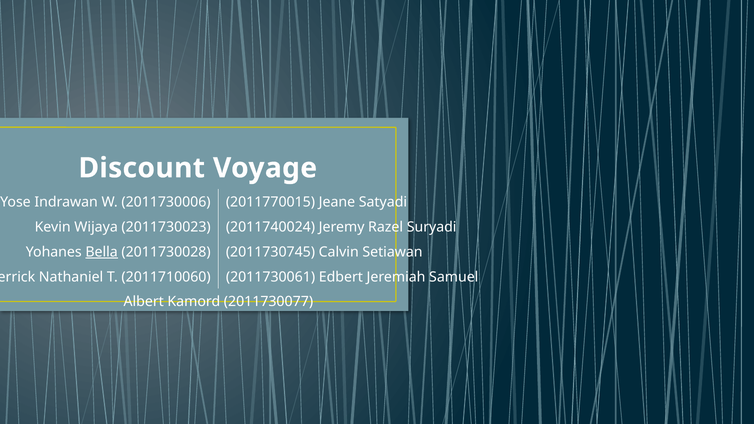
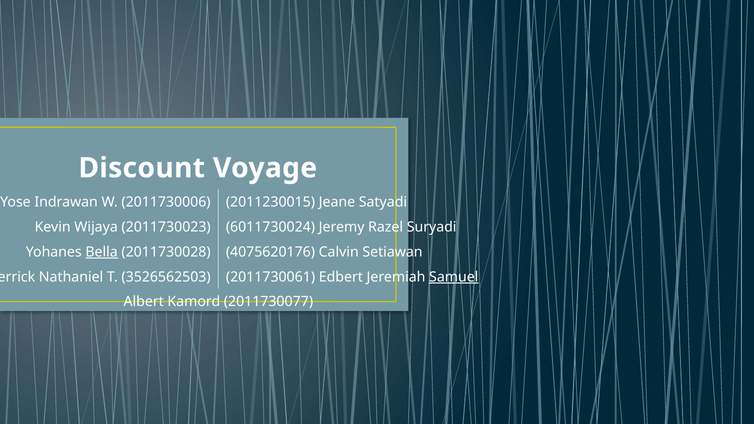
2011770015: 2011770015 -> 2011230015
2011740024: 2011740024 -> 6011730024
2011730745: 2011730745 -> 4075620176
2011710060: 2011710060 -> 3526562503
Samuel underline: none -> present
